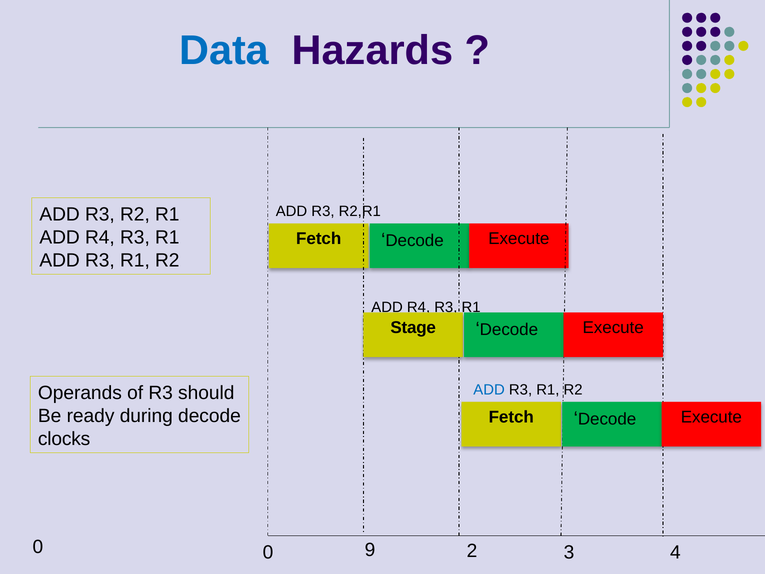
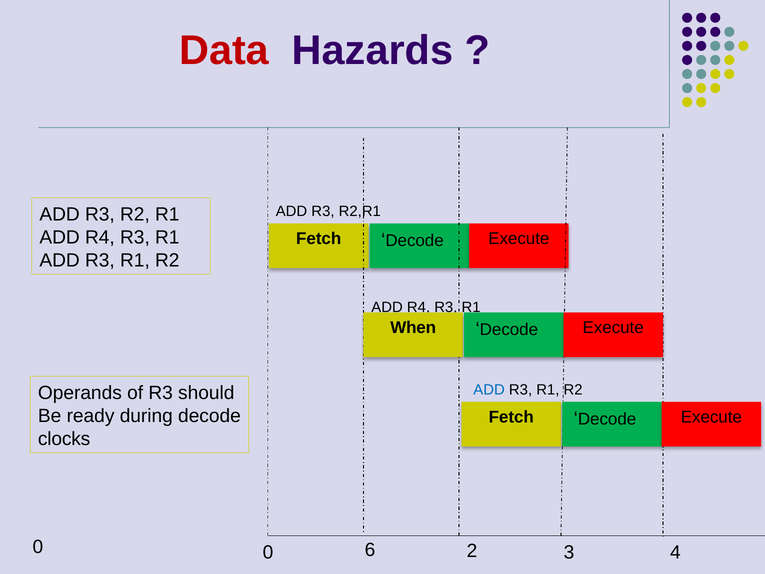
Data colour: blue -> red
Stage: Stage -> When
9: 9 -> 6
